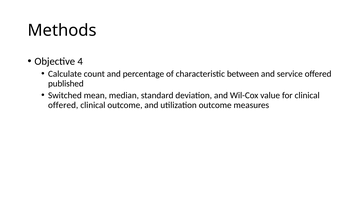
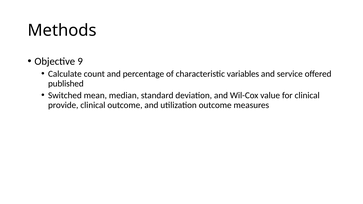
4: 4 -> 9
between: between -> variables
offered at (63, 105): offered -> provide
